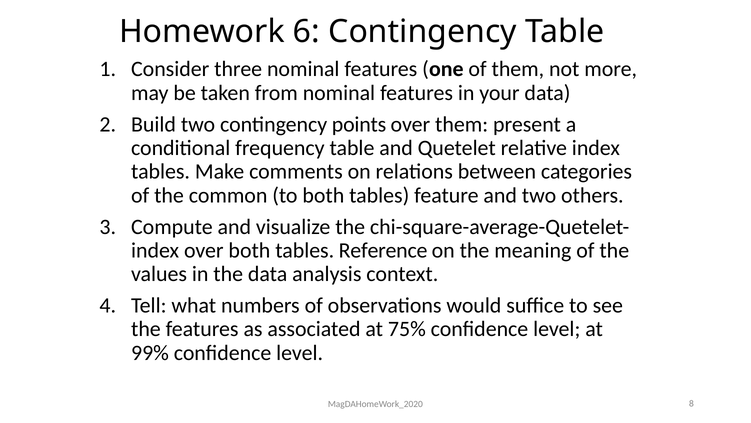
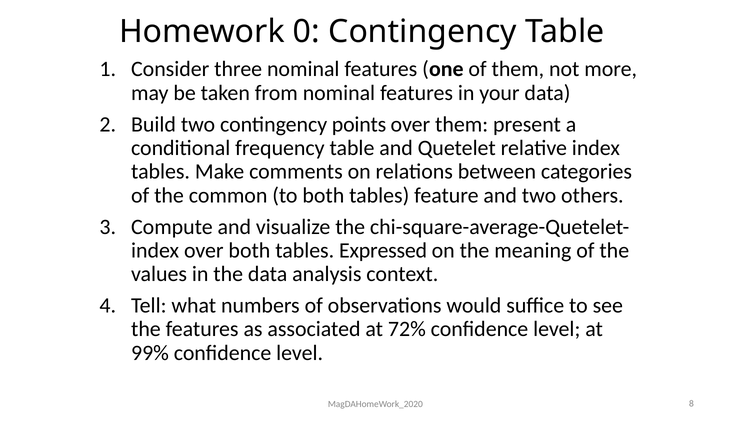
6: 6 -> 0
Reference: Reference -> Expressed
75%: 75% -> 72%
